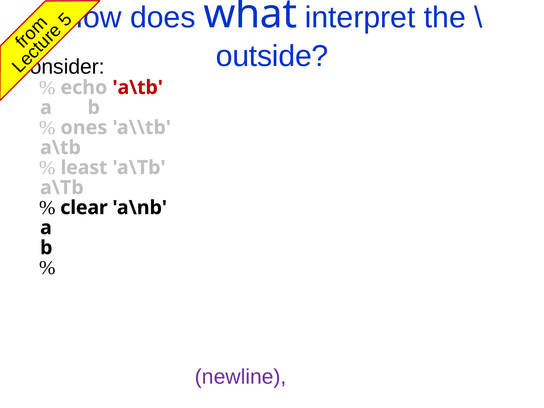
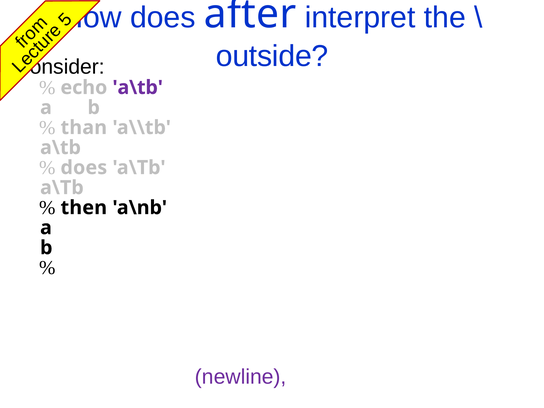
what: what -> after
a\tb at (138, 88) colour: red -> purple
ones: ones -> than
least at (84, 168): least -> does
clear: clear -> then
